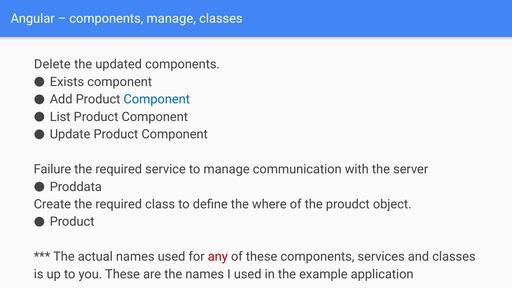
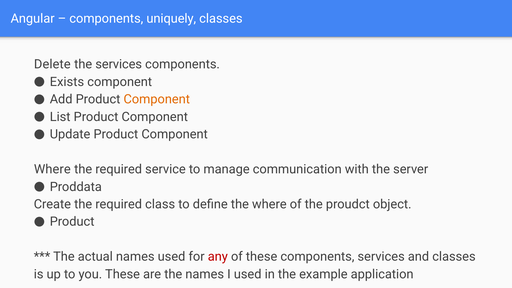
components manage: manage -> uniquely
the updated: updated -> services
Component at (157, 99) colour: blue -> orange
Failure at (52, 169): Failure -> Where
